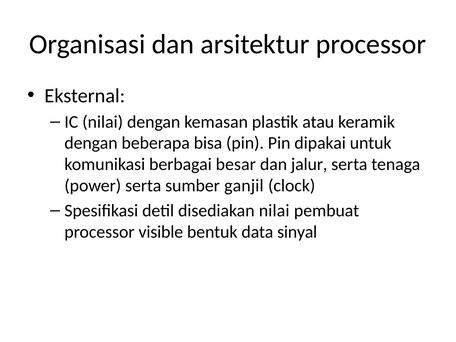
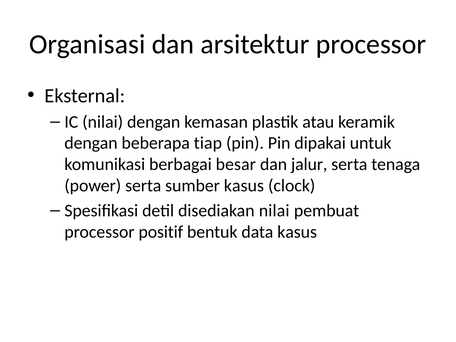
bisa: bisa -> tiap
sumber ganjil: ganjil -> kasus
visible: visible -> positif
data sinyal: sinyal -> kasus
